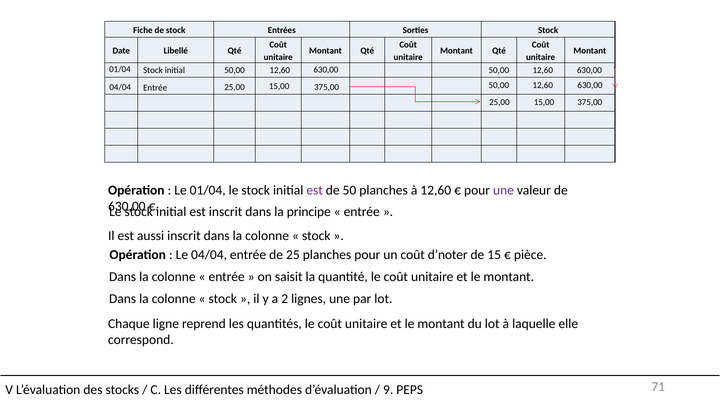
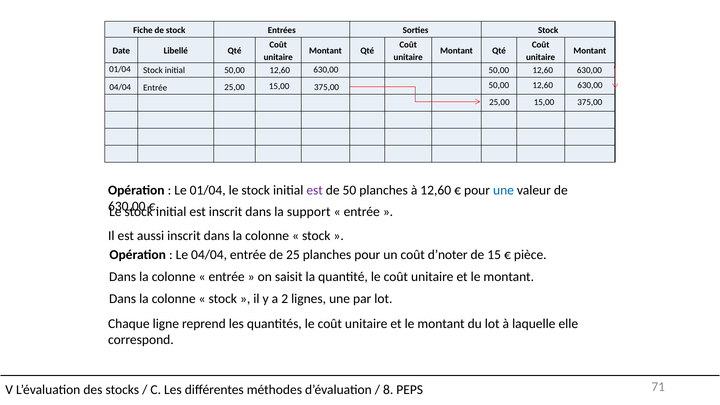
une at (503, 190) colour: purple -> blue
principe: principe -> support
9: 9 -> 8
